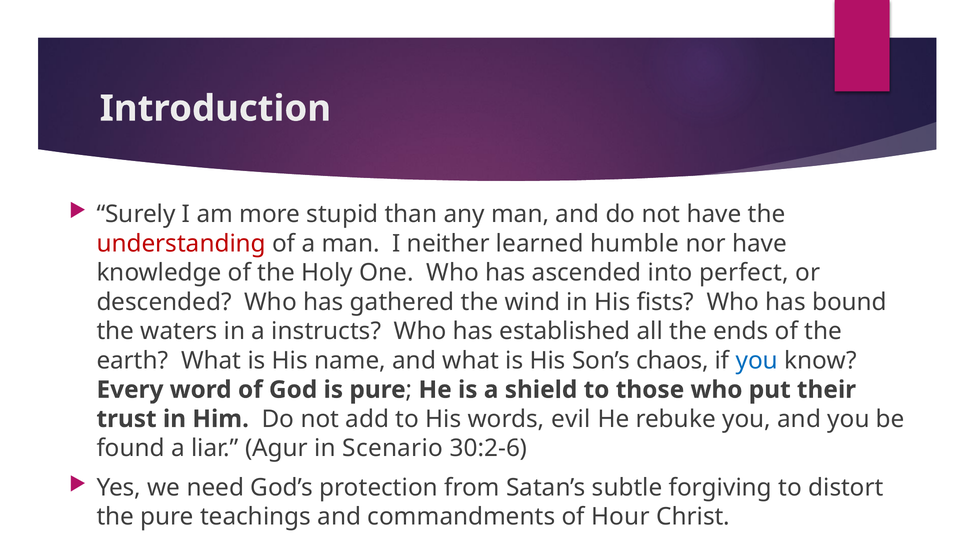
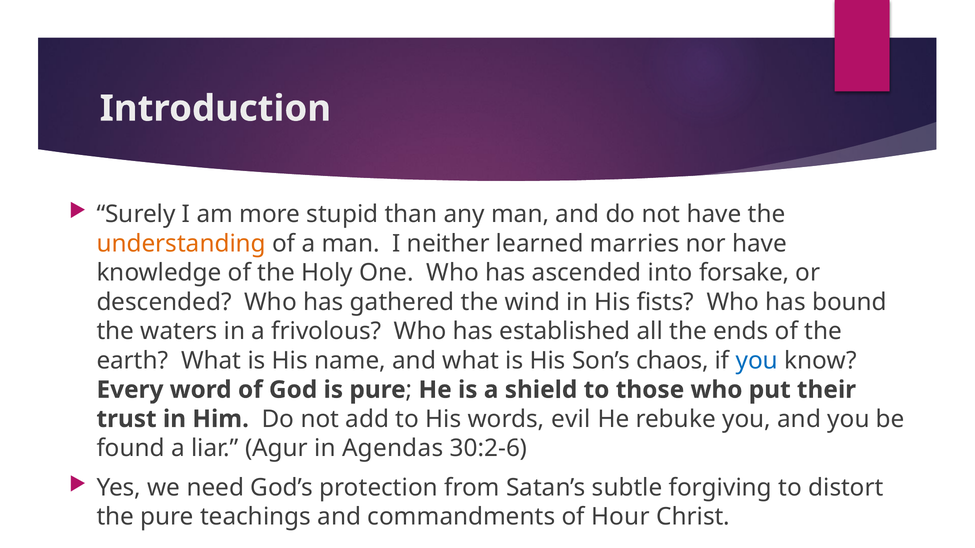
understanding colour: red -> orange
humble: humble -> marries
perfect: perfect -> forsake
instructs: instructs -> frivolous
Scenario: Scenario -> Agendas
